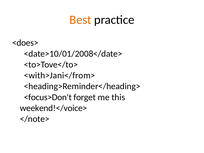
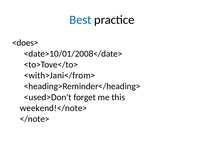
Best colour: orange -> blue
<focus>Don't: <focus>Don't -> <used>Don't
weekend!</voice>: weekend!</voice> -> weekend!</note>
